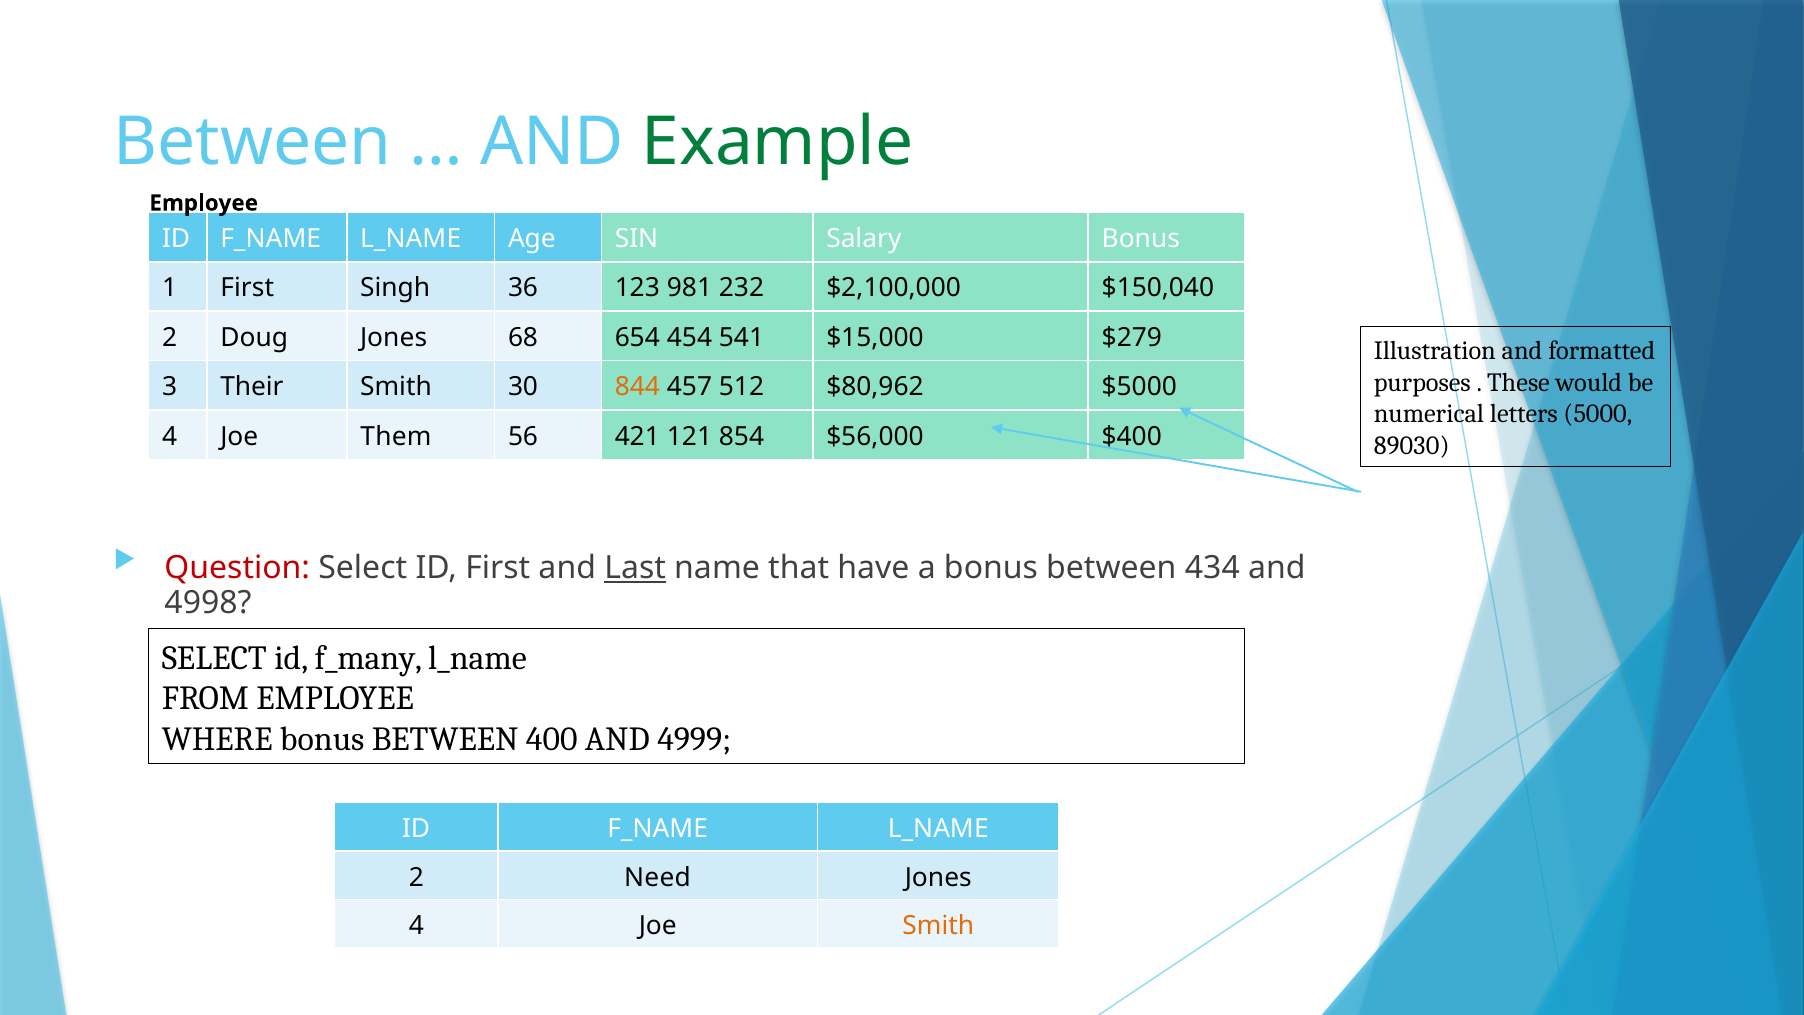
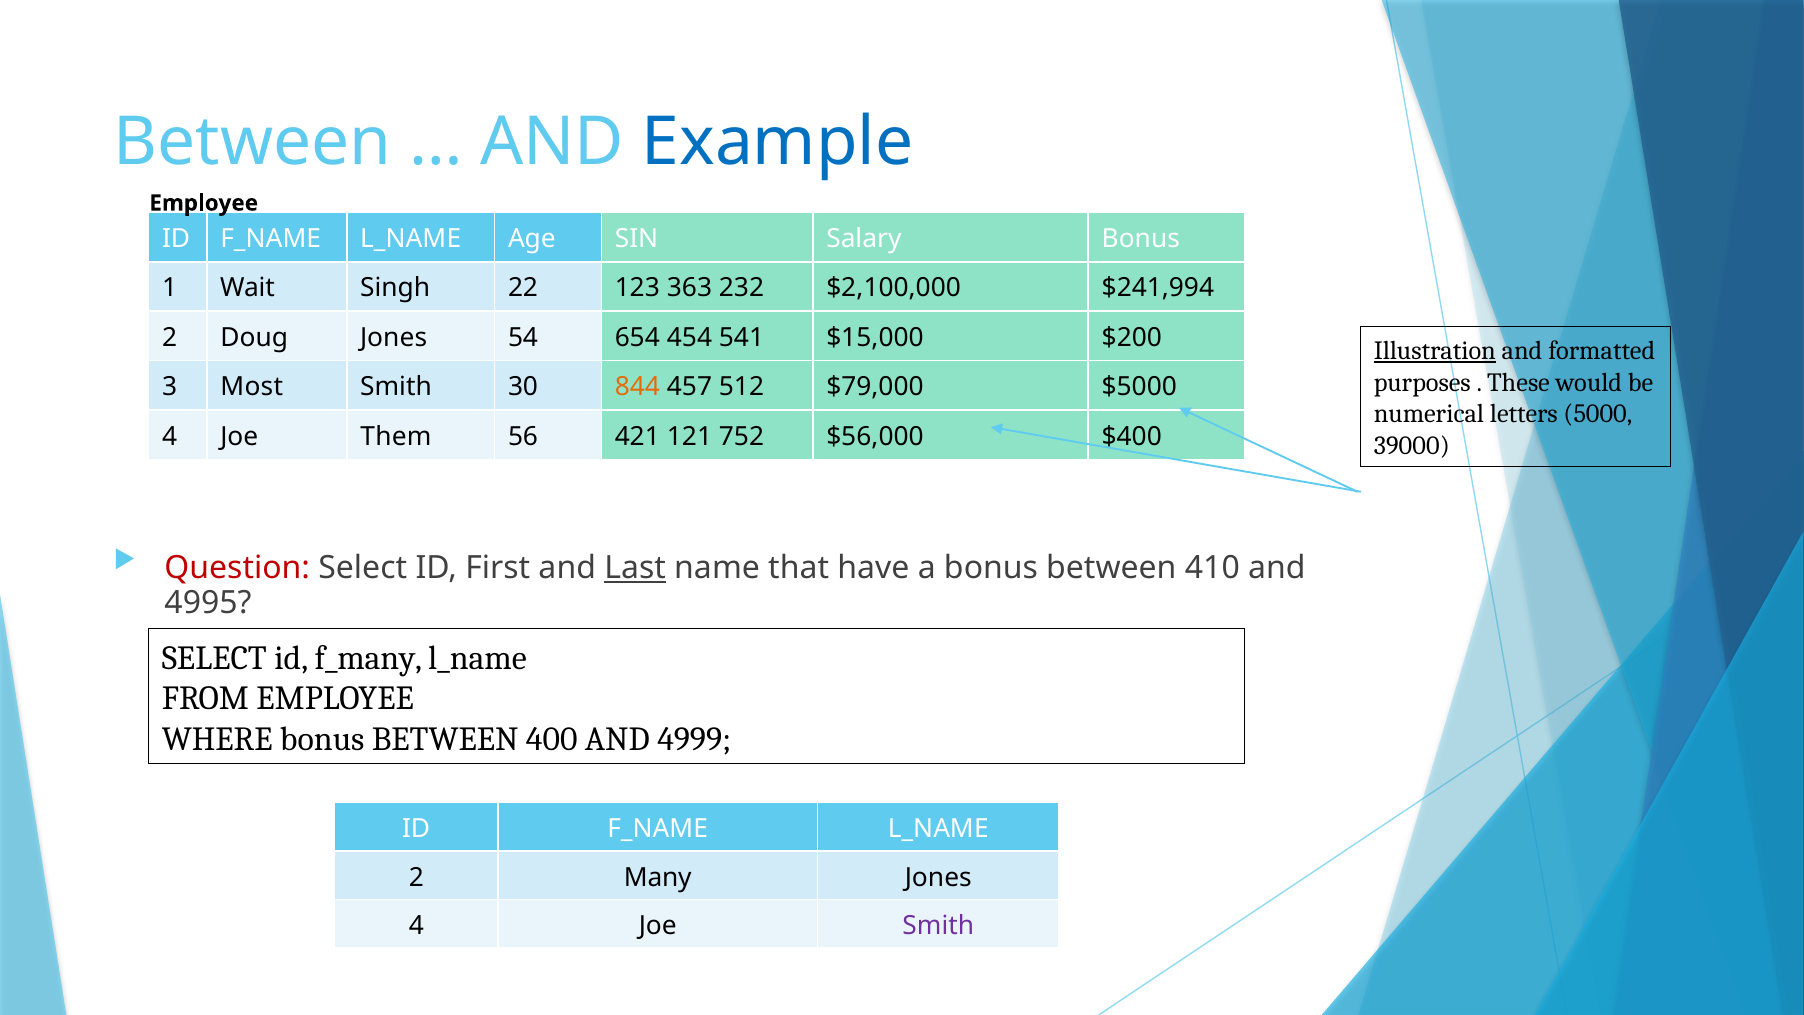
Example colour: green -> blue
1 First: First -> Wait
36: 36 -> 22
981: 981 -> 363
$150,040: $150,040 -> $241,994
68: 68 -> 54
$279: $279 -> $200
Illustration underline: none -> present
Their: Their -> Most
$80,962: $80,962 -> $79,000
854: 854 -> 752
89030: 89030 -> 39000
434: 434 -> 410
4998: 4998 -> 4995
Need: Need -> Many
Smith at (938, 926) colour: orange -> purple
